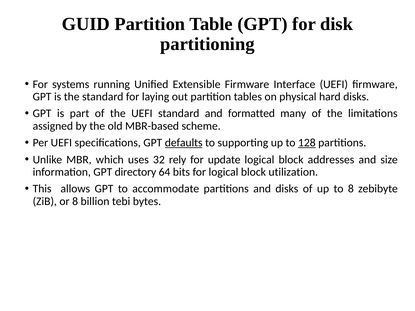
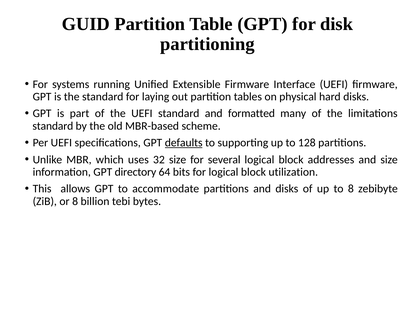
assigned at (53, 126): assigned -> standard
128 underline: present -> none
32 rely: rely -> size
update: update -> several
